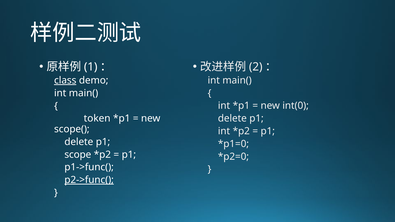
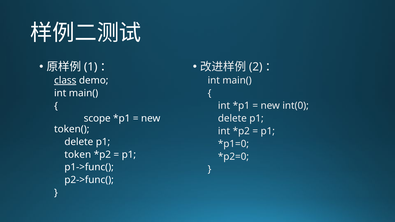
token: token -> scope
scope(: scope( -> token(
scope: scope -> token
p2->func( underline: present -> none
